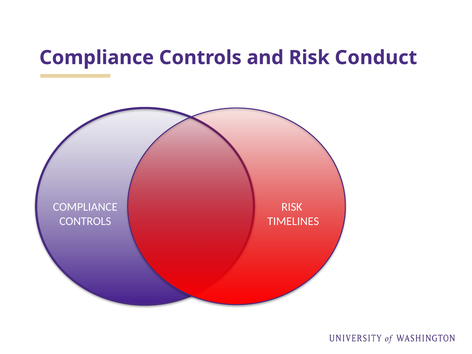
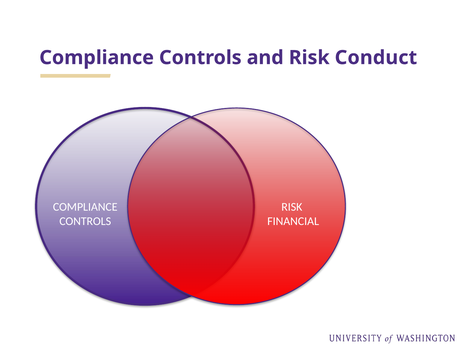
TIMELINES: TIMELINES -> FINANCIAL
